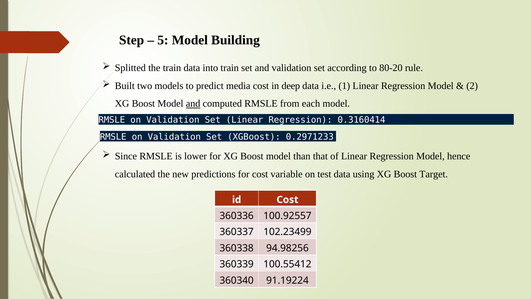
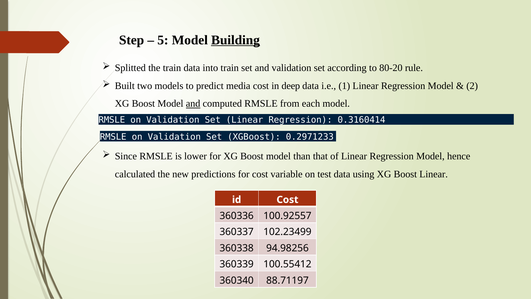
Building underline: none -> present
Boost Target: Target -> Linear
91.19224: 91.19224 -> 88.71197
